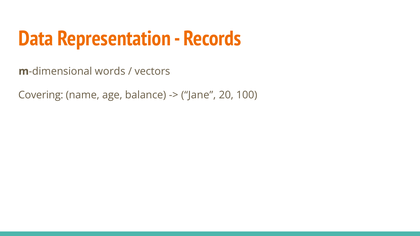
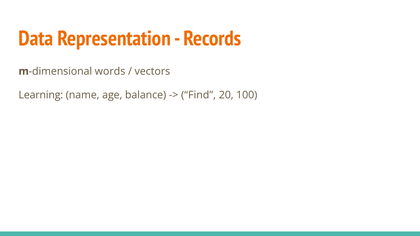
Covering: Covering -> Learning
Jane: Jane -> Find
